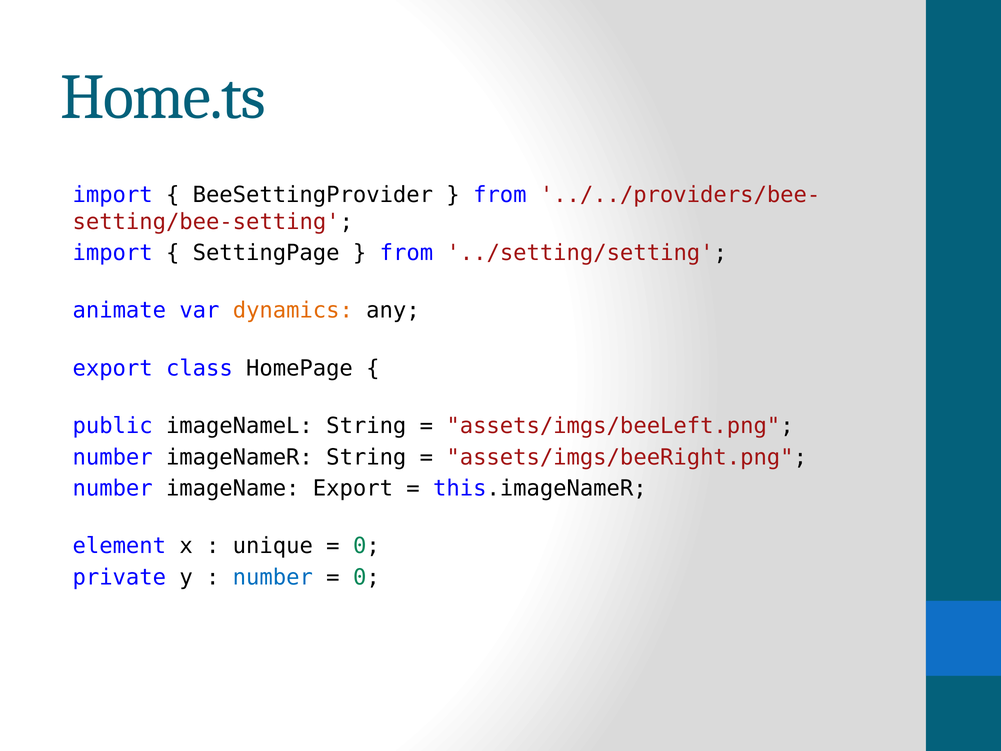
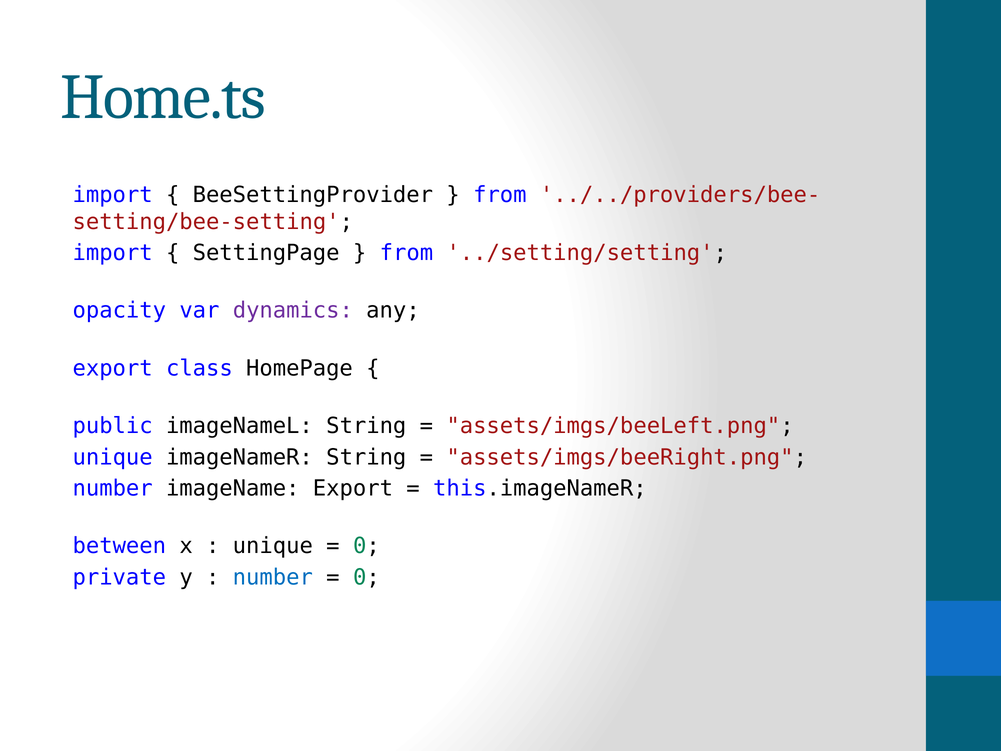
animate: animate -> opacity
dynamics colour: orange -> purple
number at (113, 457): number -> unique
element: element -> between
